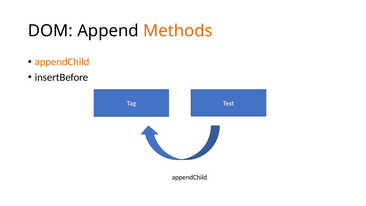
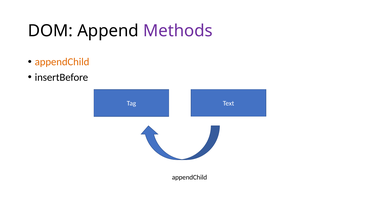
Methods colour: orange -> purple
